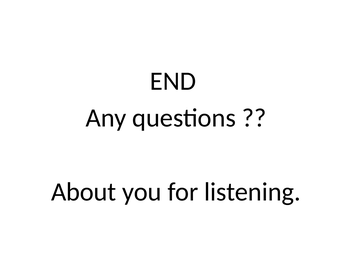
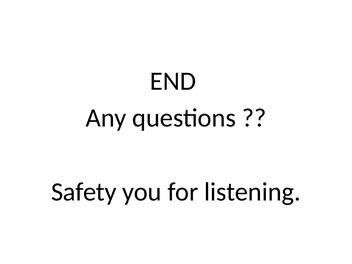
About: About -> Safety
